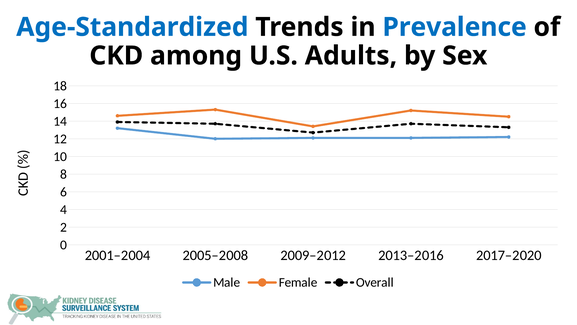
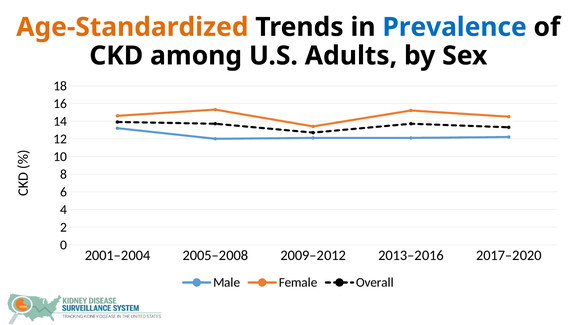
Age-Standardized colour: blue -> orange
